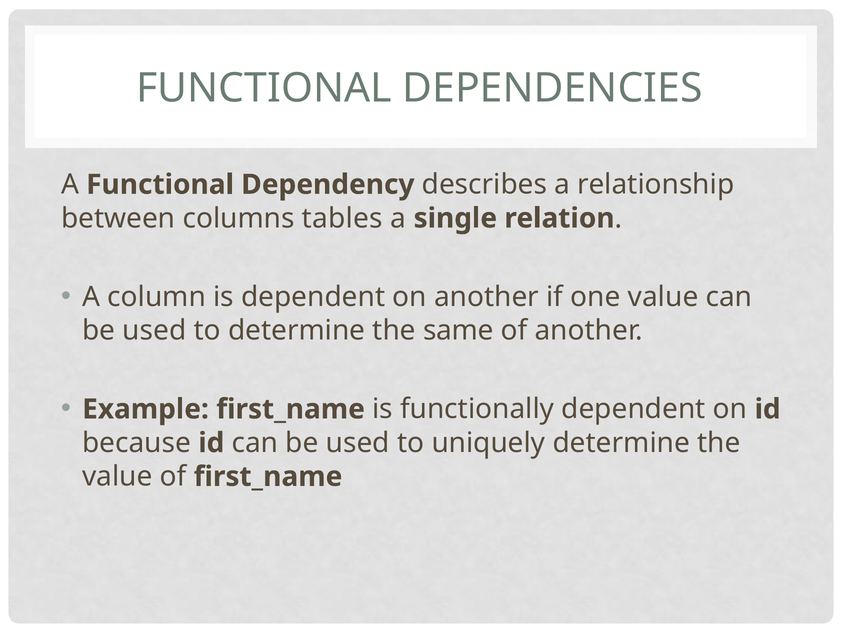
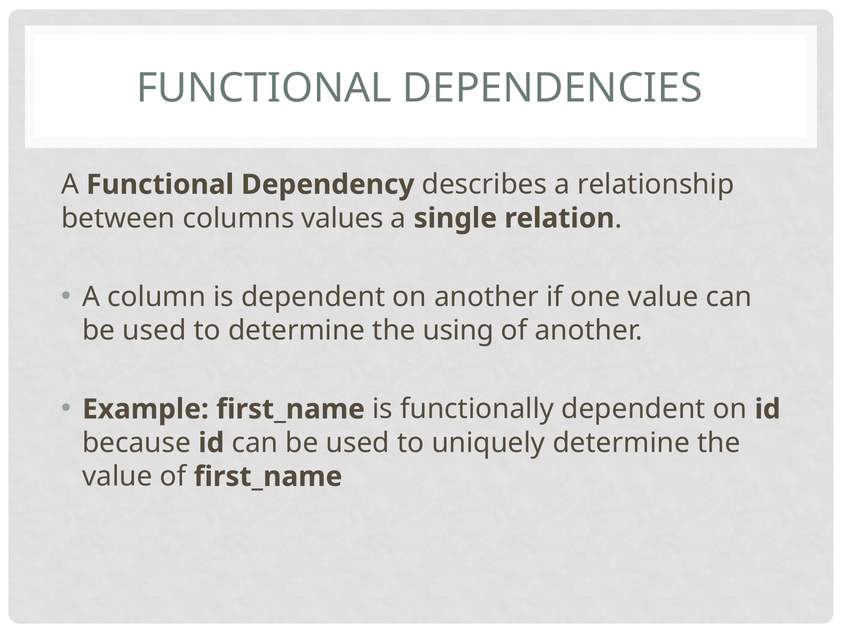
tables: tables -> values
same: same -> using
